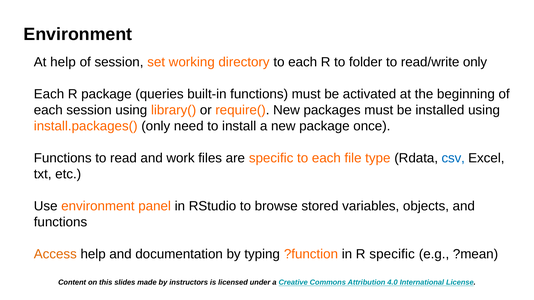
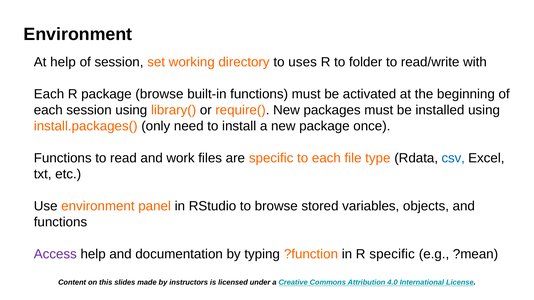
directory to each: each -> uses
read/write only: only -> with
package queries: queries -> browse
Access colour: orange -> purple
